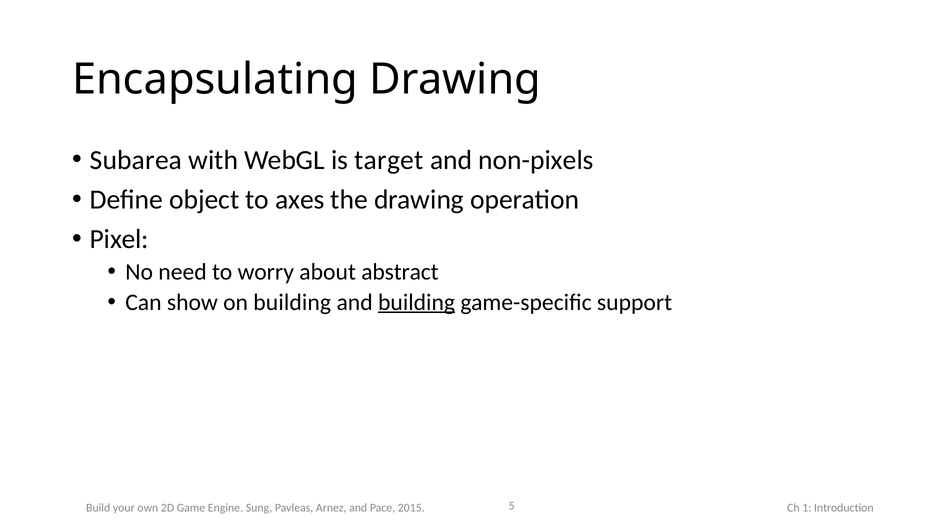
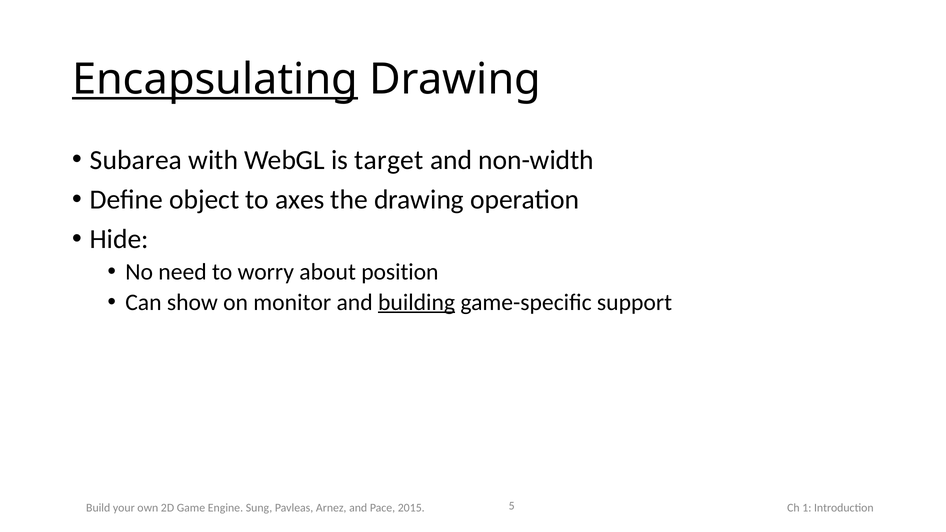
Encapsulating underline: none -> present
non-pixels: non-pixels -> non-width
Pixel: Pixel -> Hide
abstract: abstract -> position
on building: building -> monitor
